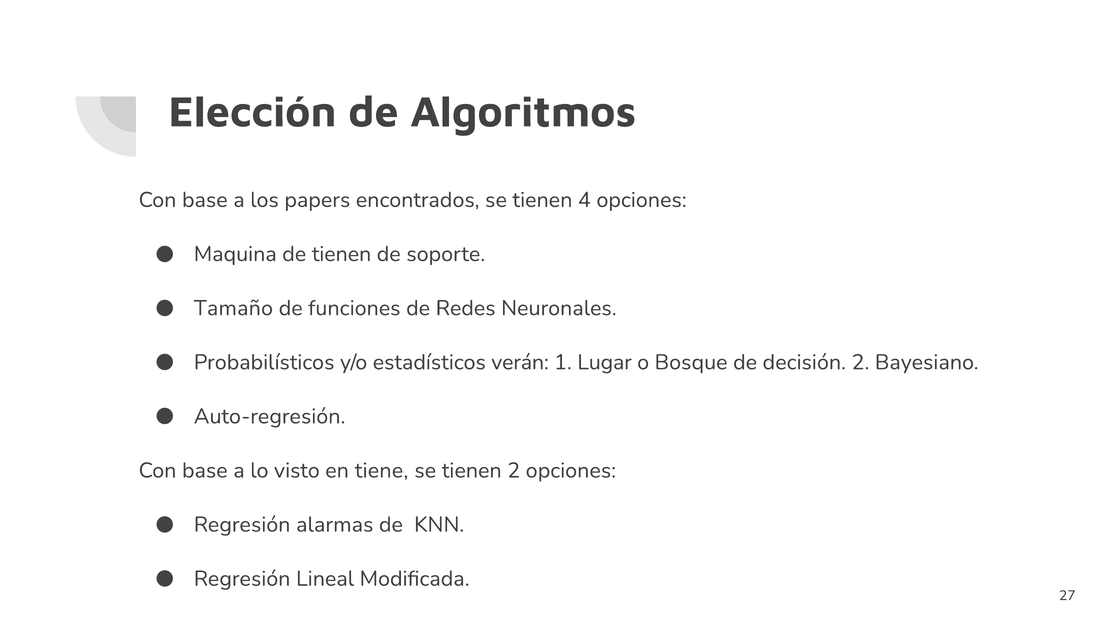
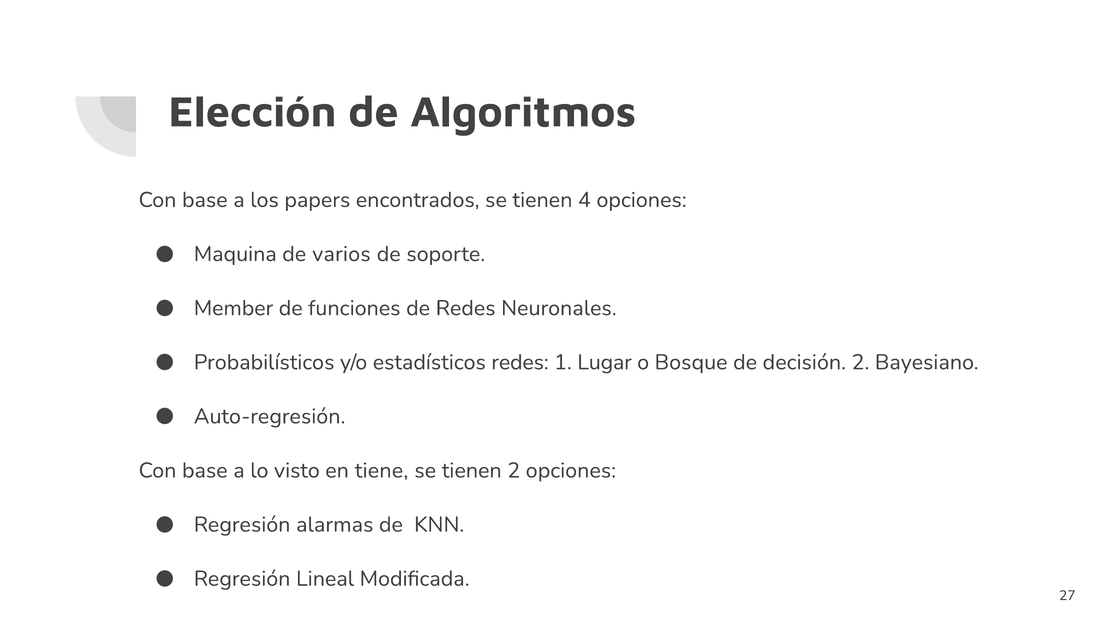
de tienen: tienen -> varios
Tamaño: Tamaño -> Member
estadísticos verán: verán -> redes
